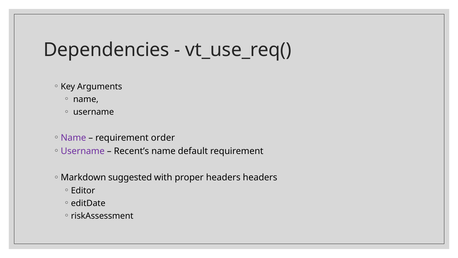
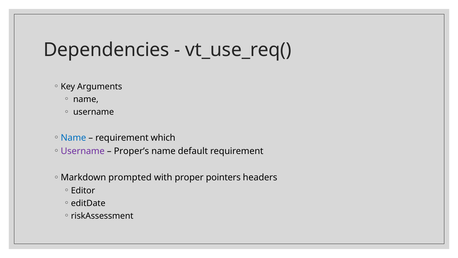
Name at (73, 138) colour: purple -> blue
order: order -> which
Recent’s: Recent’s -> Proper’s
suggested: suggested -> prompted
proper headers: headers -> pointers
